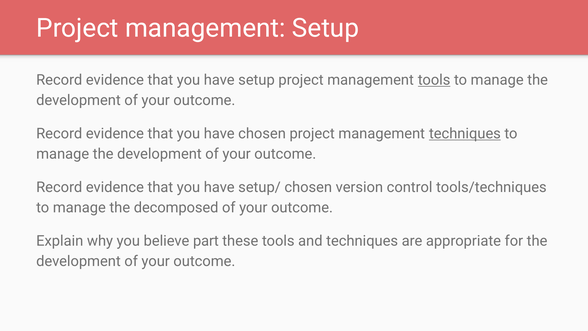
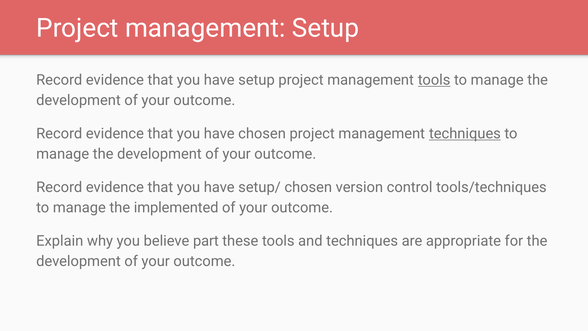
decomposed: decomposed -> implemented
